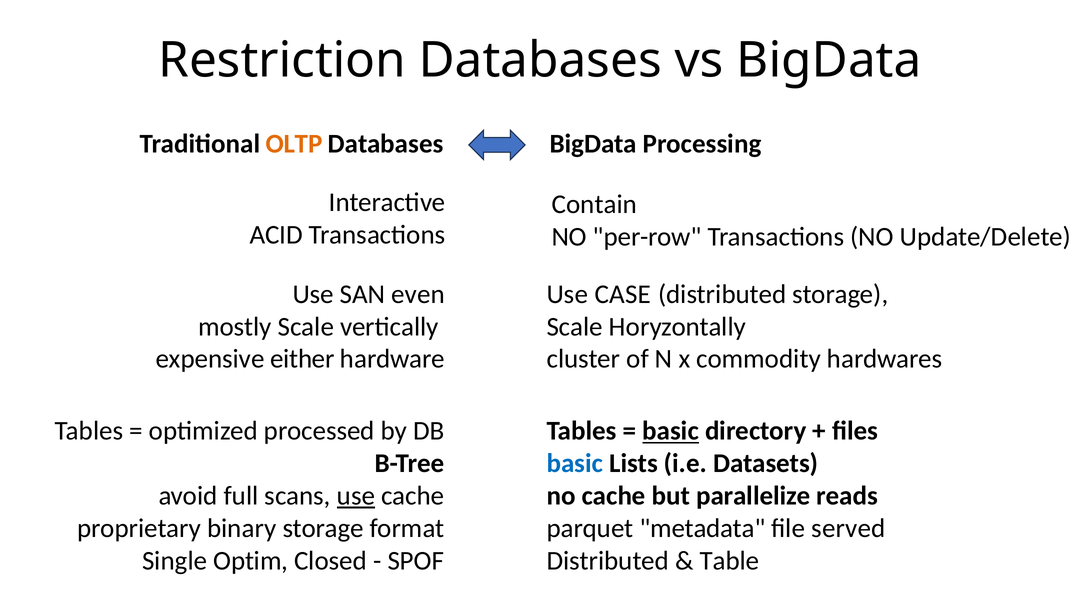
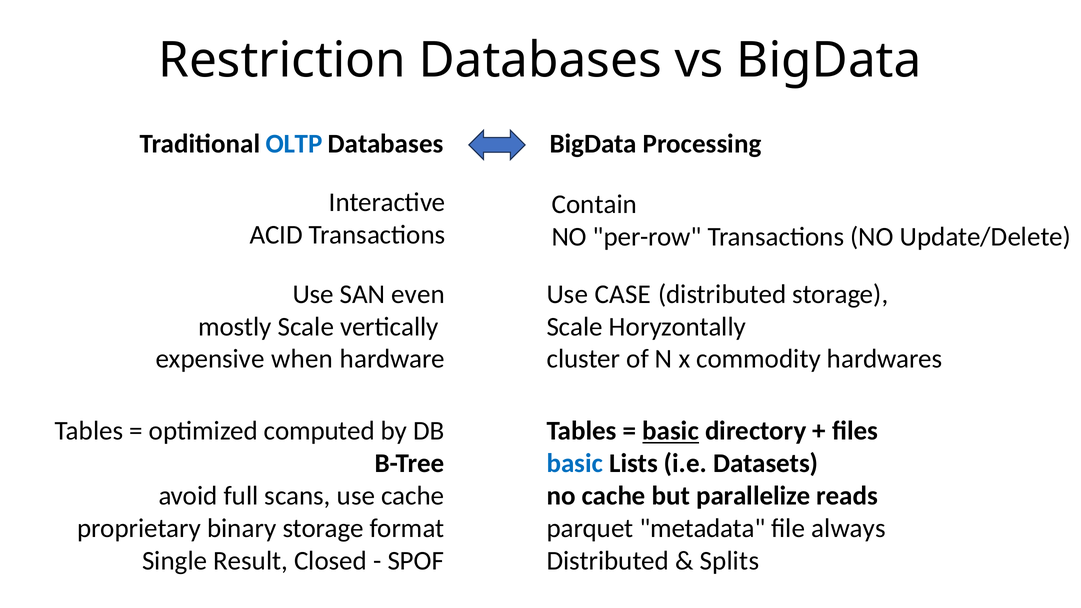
OLTP colour: orange -> blue
either: either -> when
processed: processed -> computed
use at (356, 496) underline: present -> none
served: served -> always
Optim: Optim -> Result
Table: Table -> Splits
